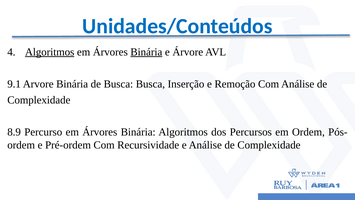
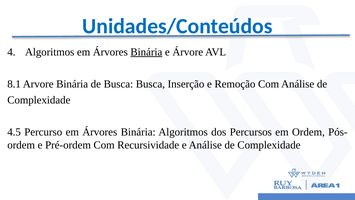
Algoritmos at (50, 52) underline: present -> none
9.1: 9.1 -> 8.1
8.9: 8.9 -> 4.5
